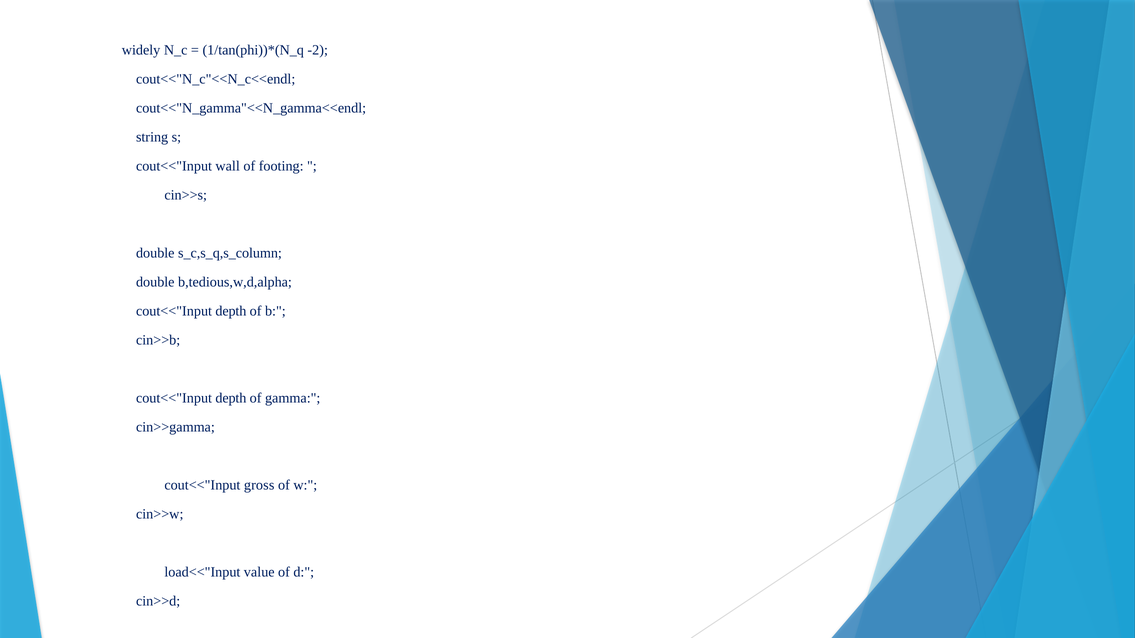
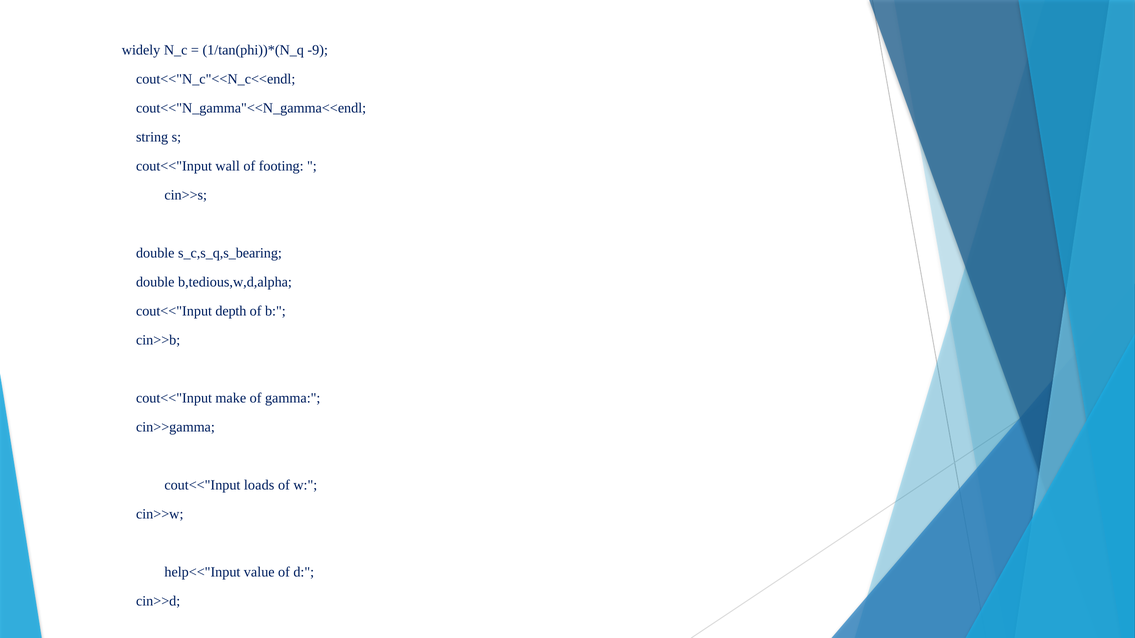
-2: -2 -> -9
s_c,s_q,s_column: s_c,s_q,s_column -> s_c,s_q,s_bearing
depth at (231, 399): depth -> make
gross: gross -> loads
load<<"Input: load<<"Input -> help<<"Input
